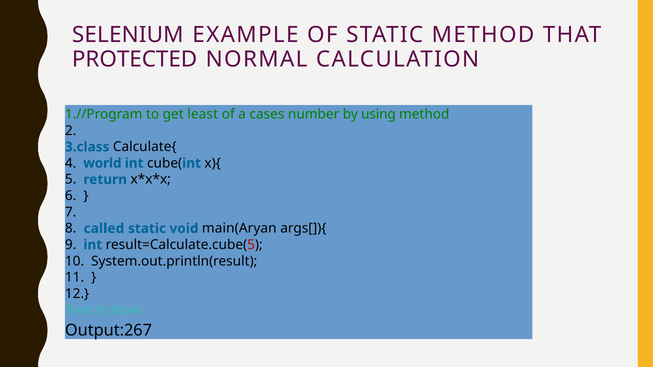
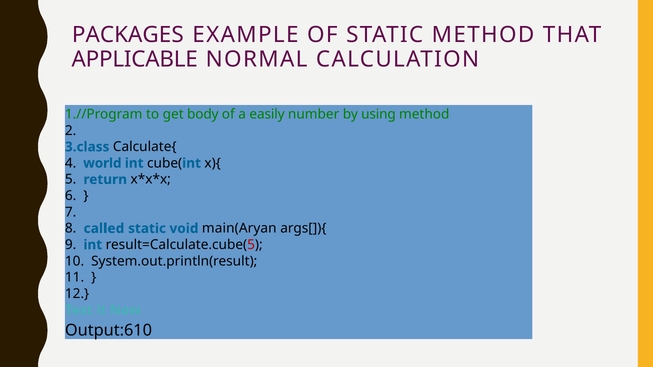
SELENIUM: SELENIUM -> PACKAGES
PROTECTED: PROTECTED -> APPLICABLE
least: least -> body
cases: cases -> easily
Output:267: Output:267 -> Output:610
